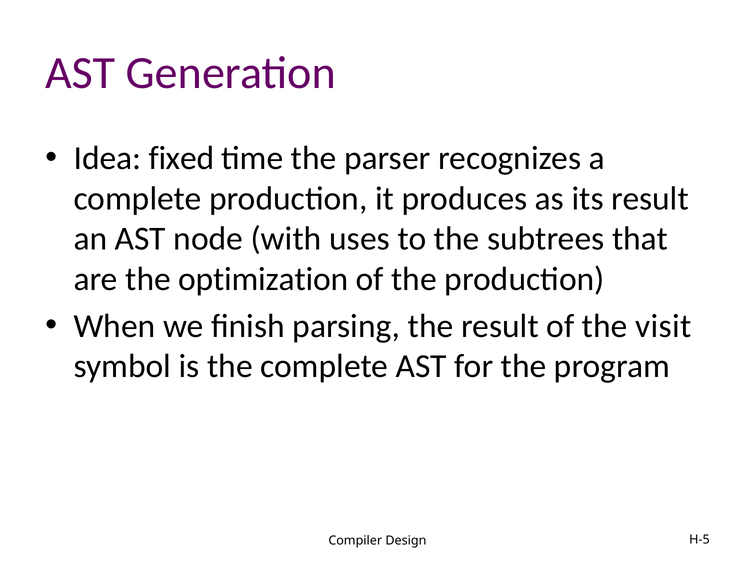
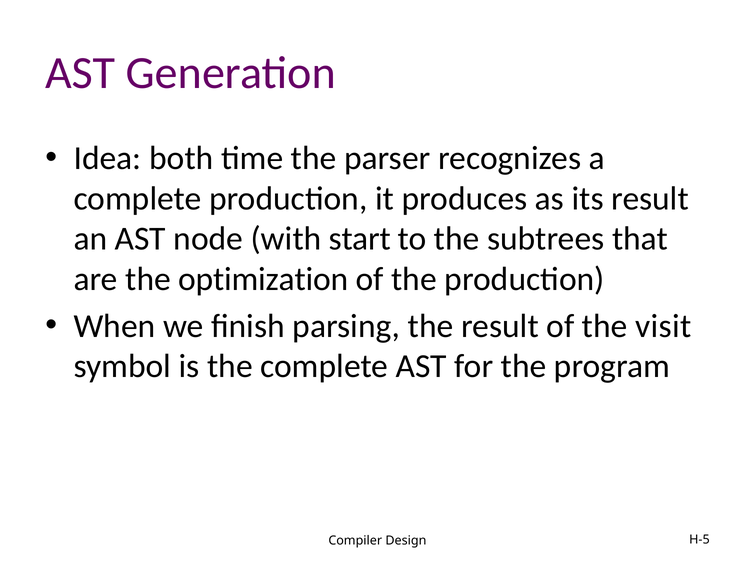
fixed: fixed -> both
uses: uses -> start
